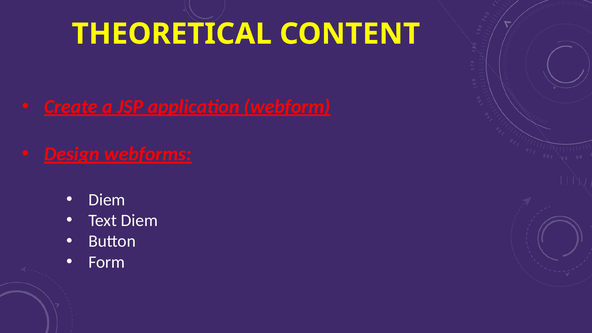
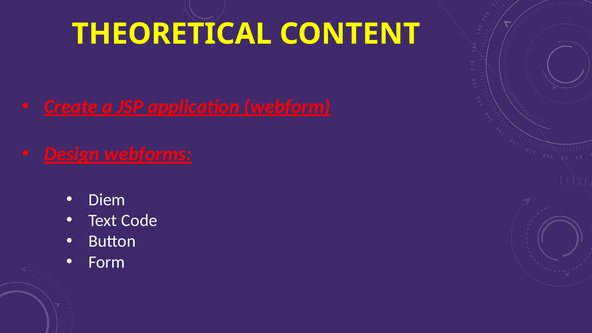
Text Diem: Diem -> Code
